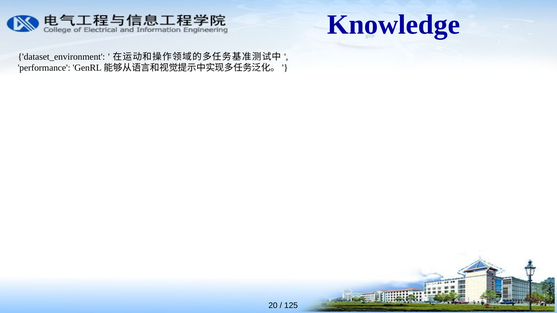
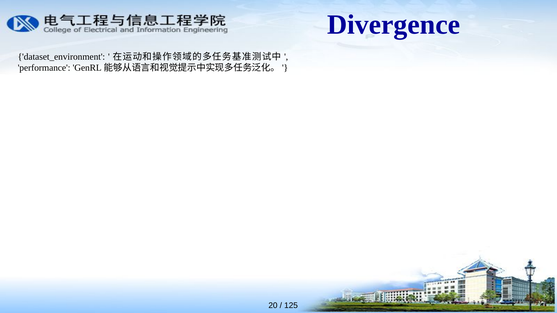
Knowledge: Knowledge -> Divergence
